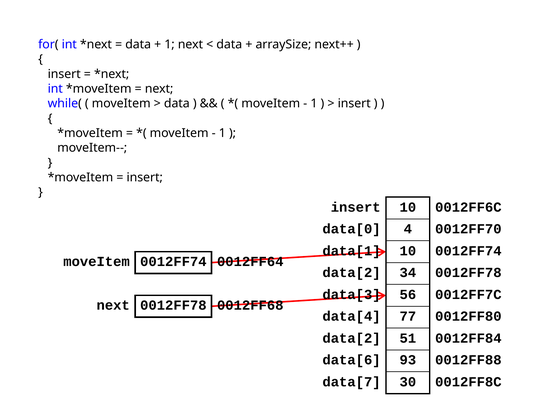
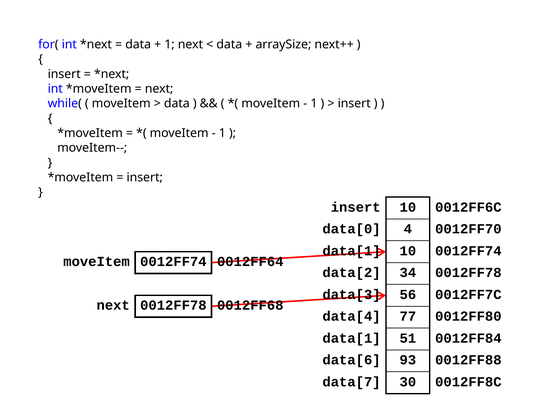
data[2 at (352, 338): data[2 -> data[1
